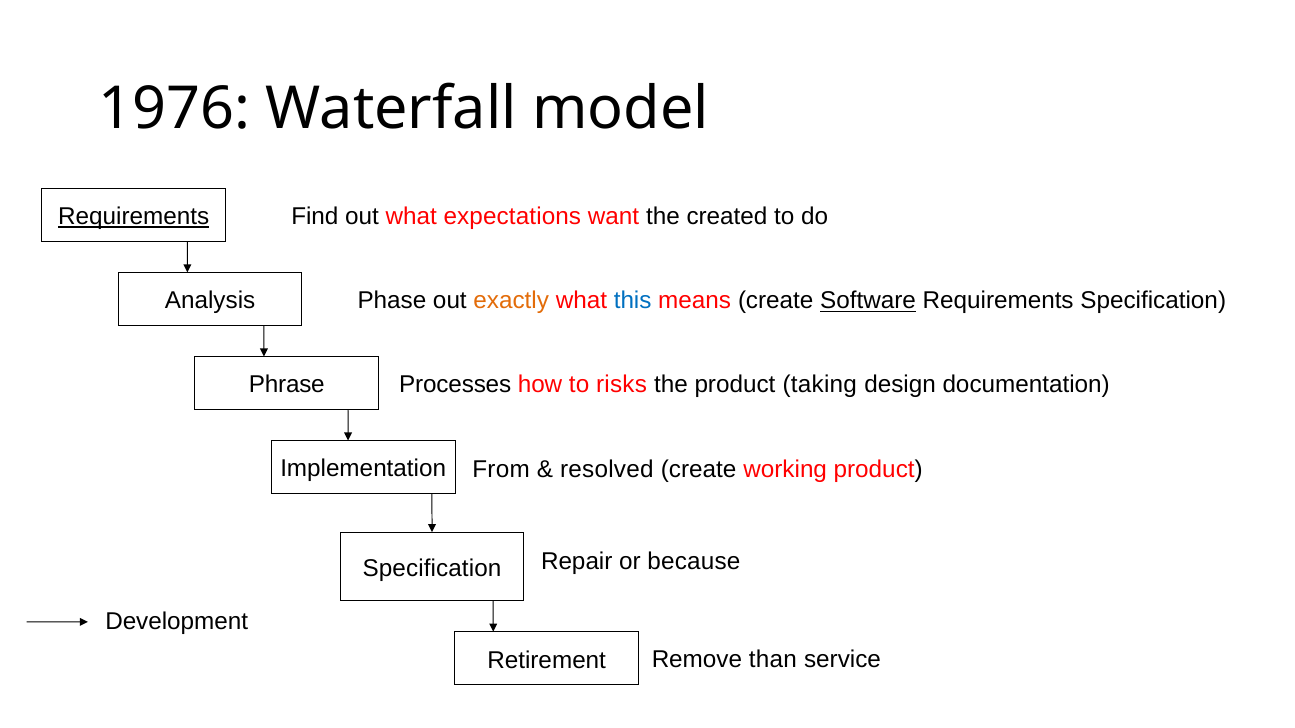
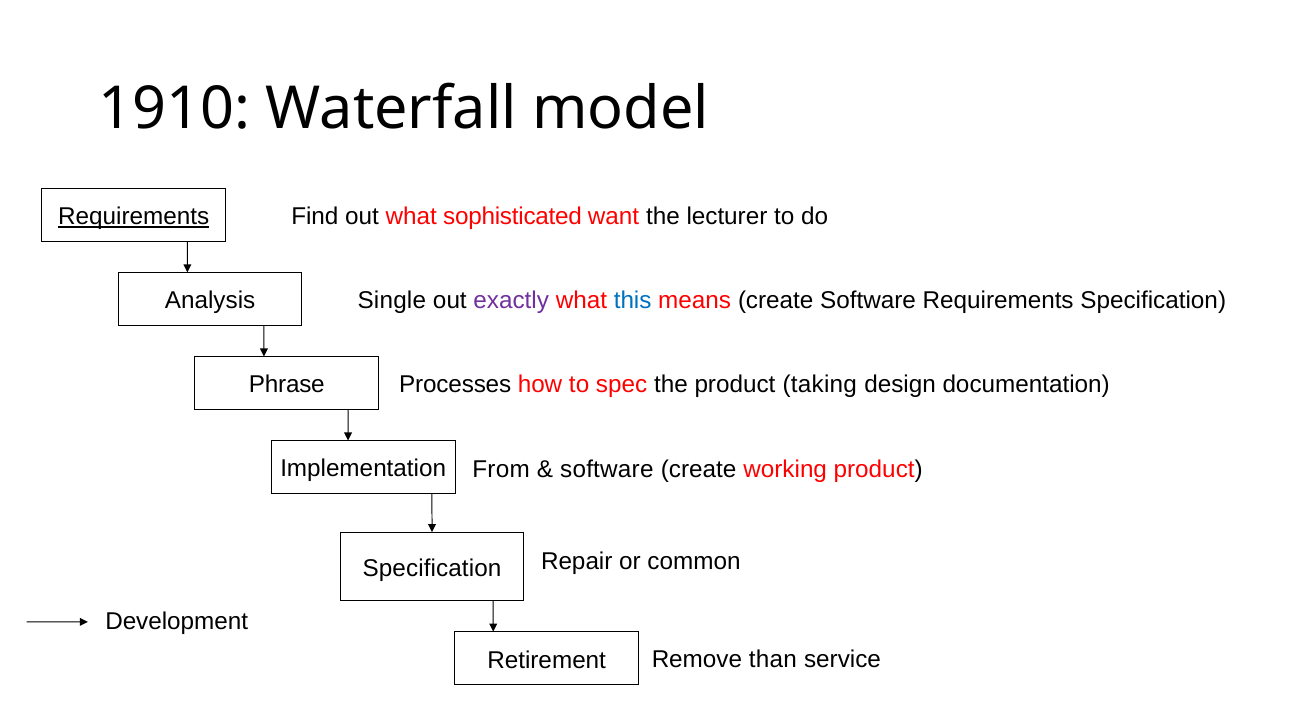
1976: 1976 -> 1910
expectations: expectations -> sophisticated
created: created -> lecturer
Phase: Phase -> Single
exactly colour: orange -> purple
Software at (868, 301) underline: present -> none
risks: risks -> spec
resolved at (607, 469): resolved -> software
because: because -> common
